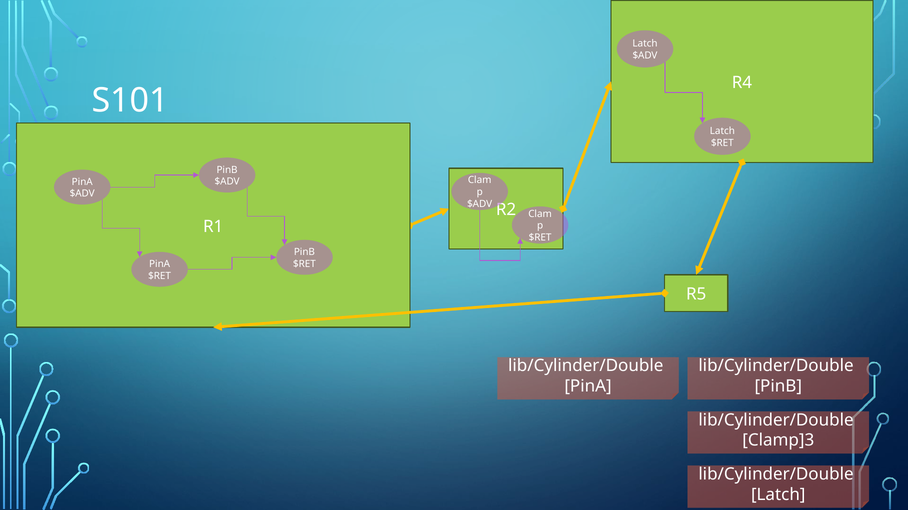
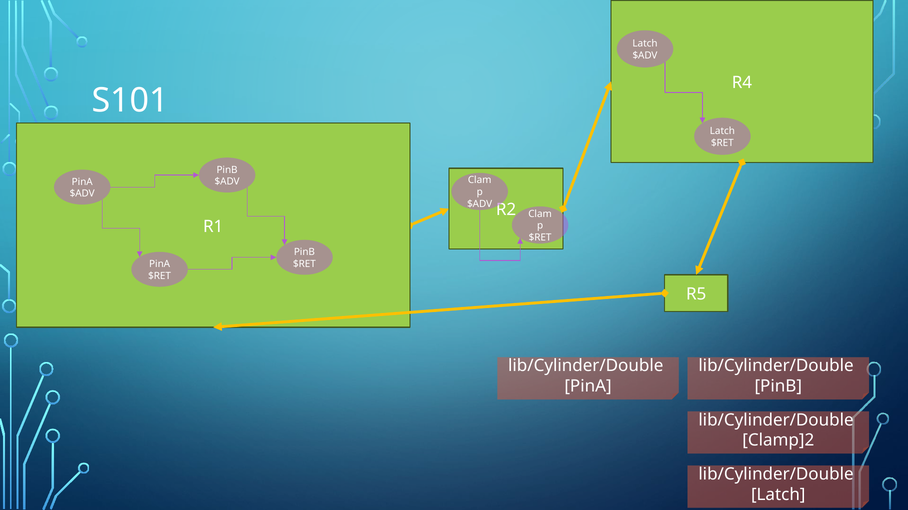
Clamp]3: Clamp]3 -> Clamp]2
